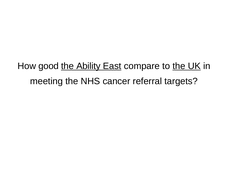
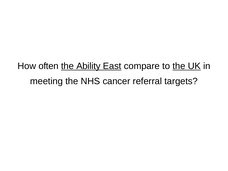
good: good -> often
